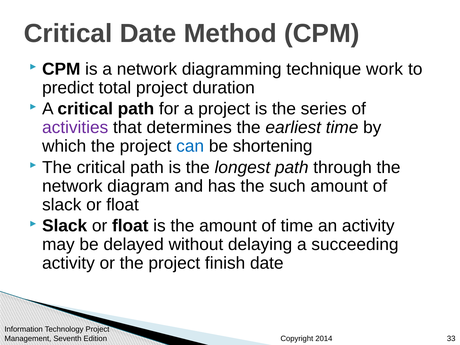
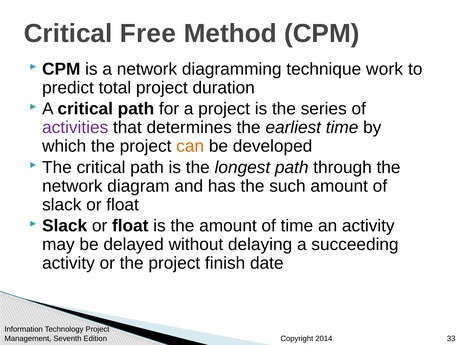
Critical Date: Date -> Free
can colour: blue -> orange
shortening: shortening -> developed
